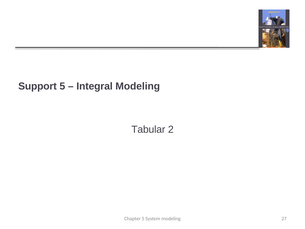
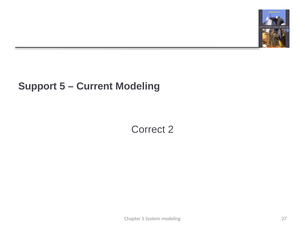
Integral: Integral -> Current
Tabular: Tabular -> Correct
